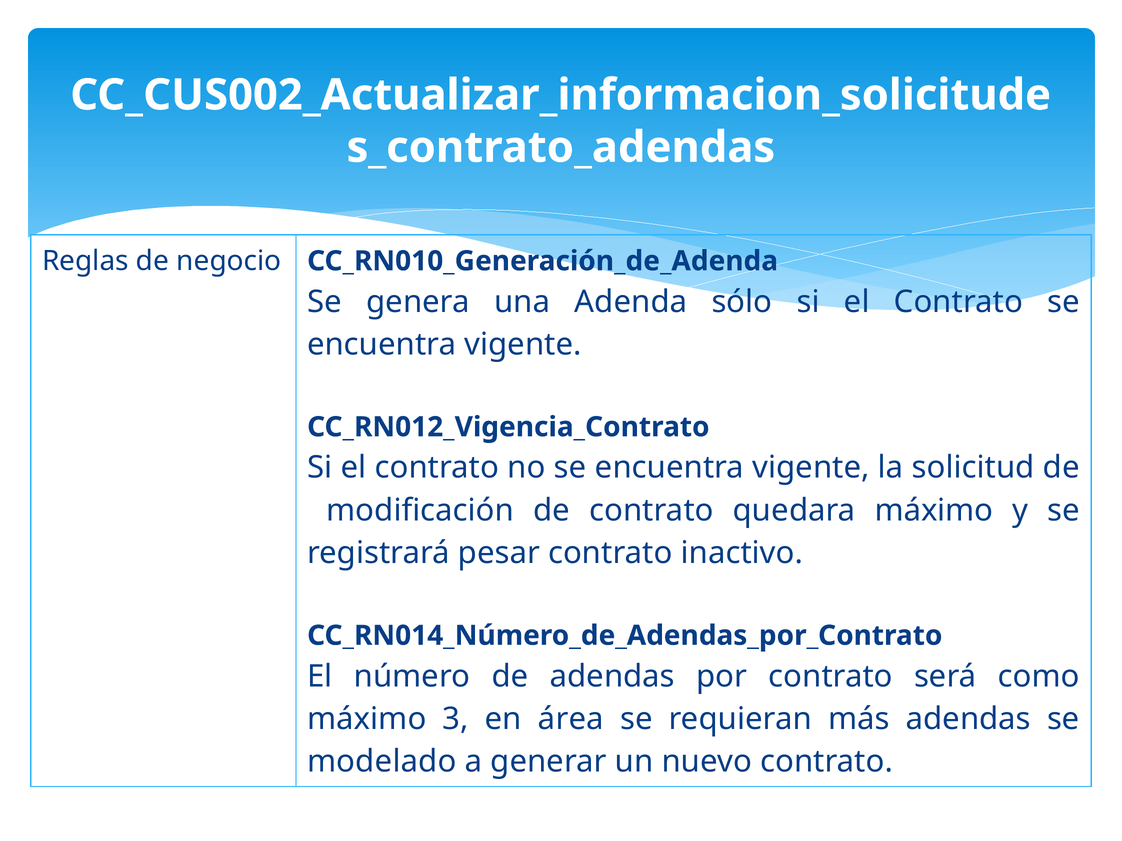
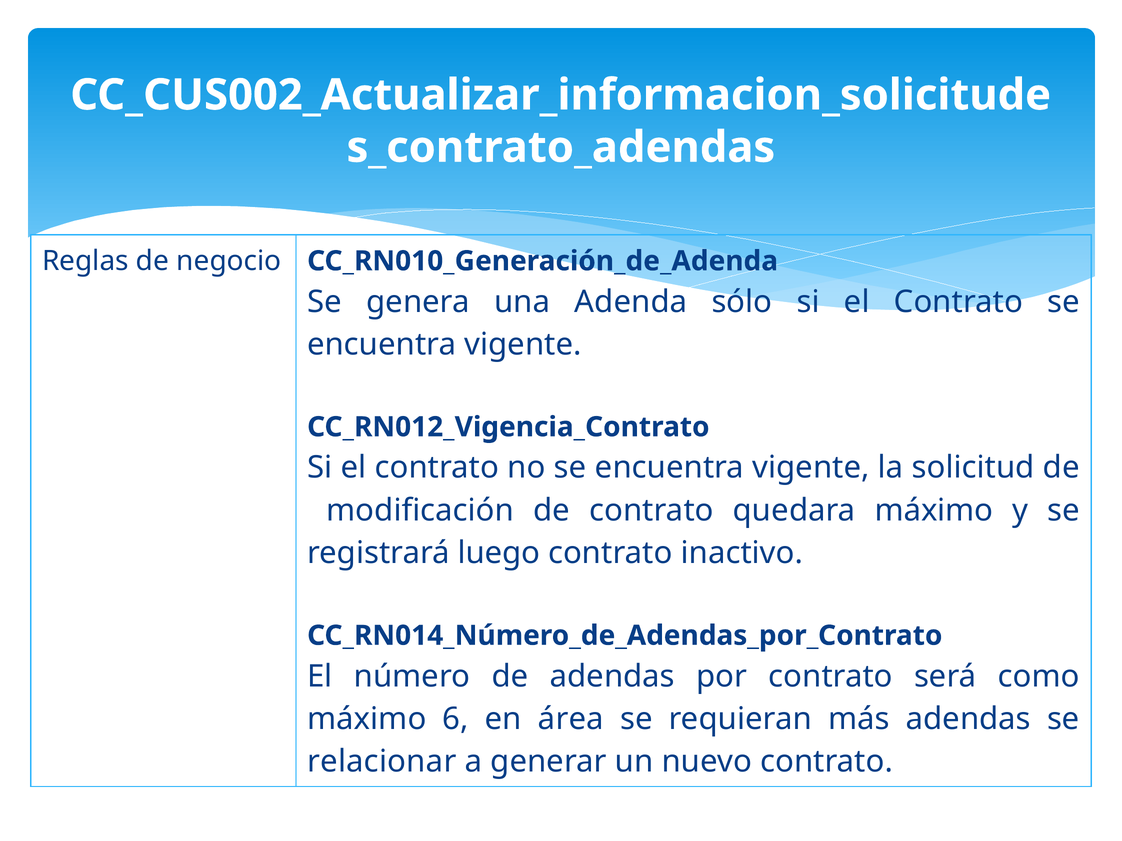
pesar: pesar -> luego
3: 3 -> 6
modelado: modelado -> relacionar
